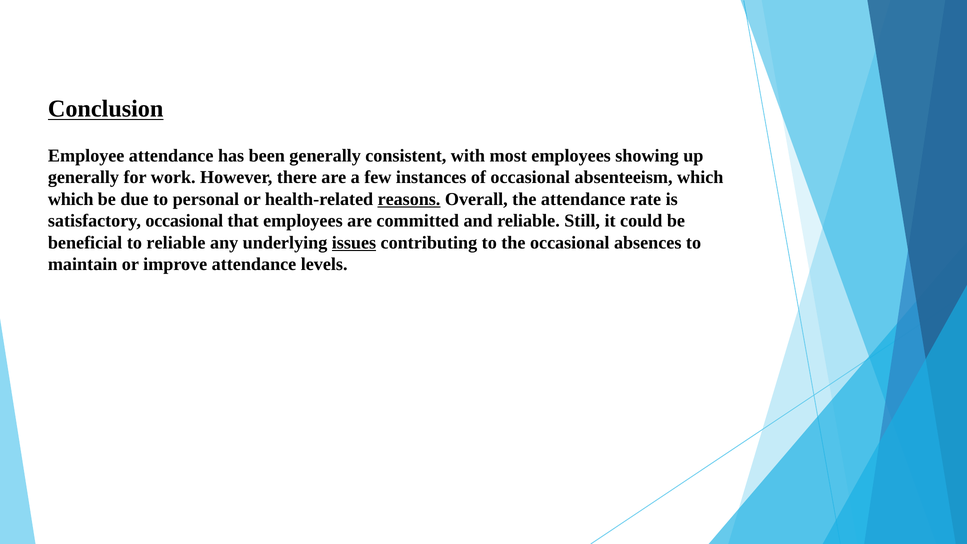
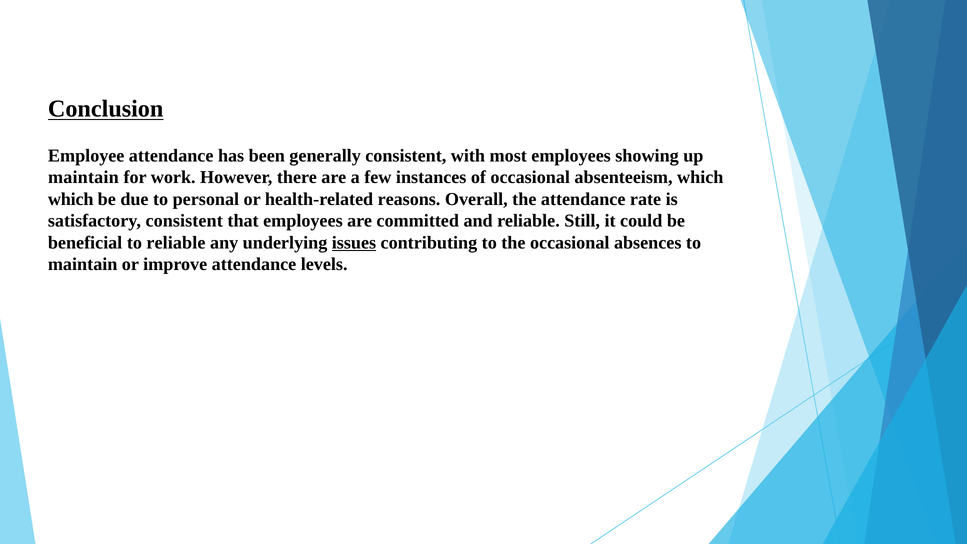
generally at (83, 177): generally -> maintain
reasons underline: present -> none
satisfactory occasional: occasional -> consistent
